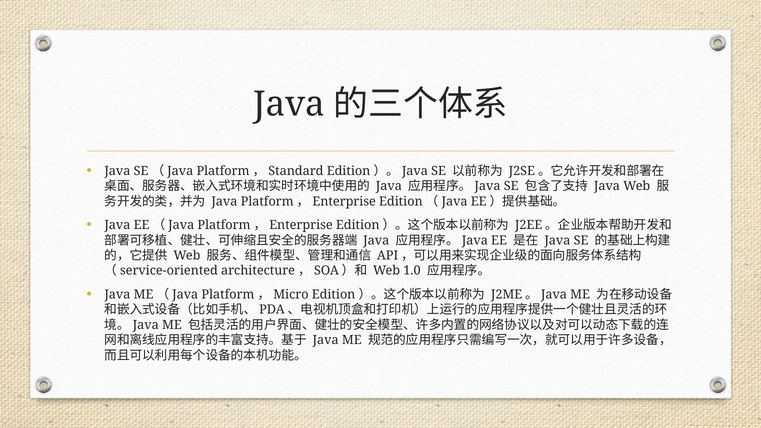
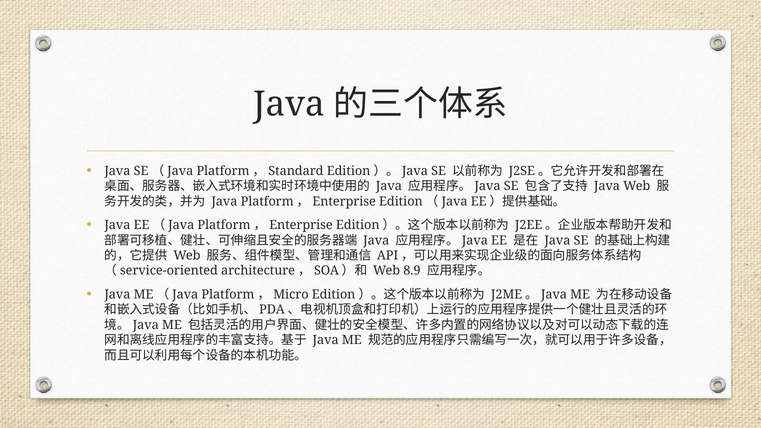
1.0: 1.0 -> 8.9
